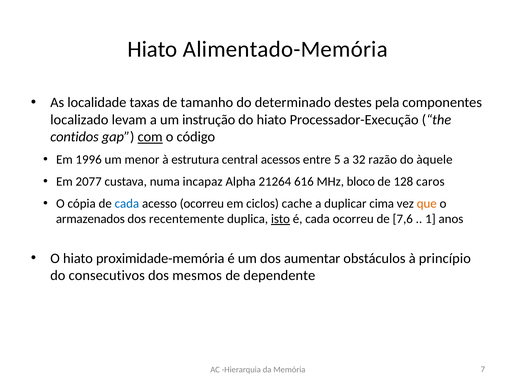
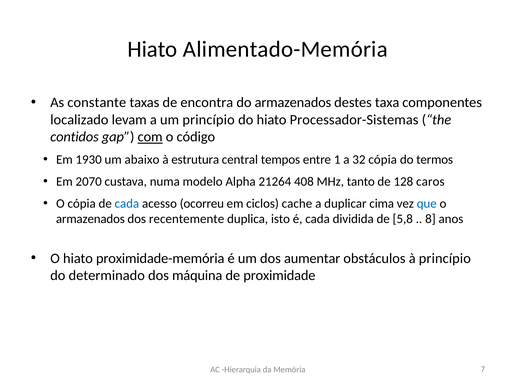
localidade: localidade -> constante
tamanho: tamanho -> encontra
do determinado: determinado -> armazenados
pela: pela -> taxa
um instrução: instrução -> princípio
Processador-Execução: Processador-Execução -> Processador-Sistemas
1996: 1996 -> 1930
menor: menor -> abaixo
acessos: acessos -> tempos
5: 5 -> 1
32 razão: razão -> cópia
àquele: àquele -> termos
2077: 2077 -> 2070
incapaz: incapaz -> modelo
616: 616 -> 408
bloco: bloco -> tanto
que colour: orange -> blue
isto underline: present -> none
cada ocorreu: ocorreu -> dividida
7,6: 7,6 -> 5,8
1: 1 -> 8
consecutivos: consecutivos -> determinado
mesmos: mesmos -> máquina
dependente: dependente -> proximidade
